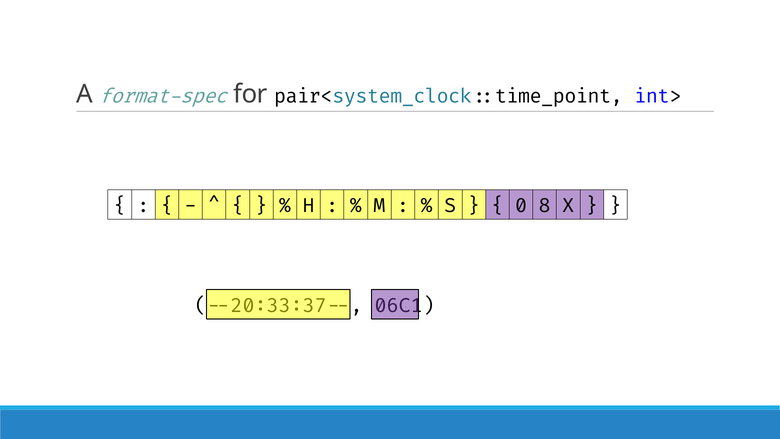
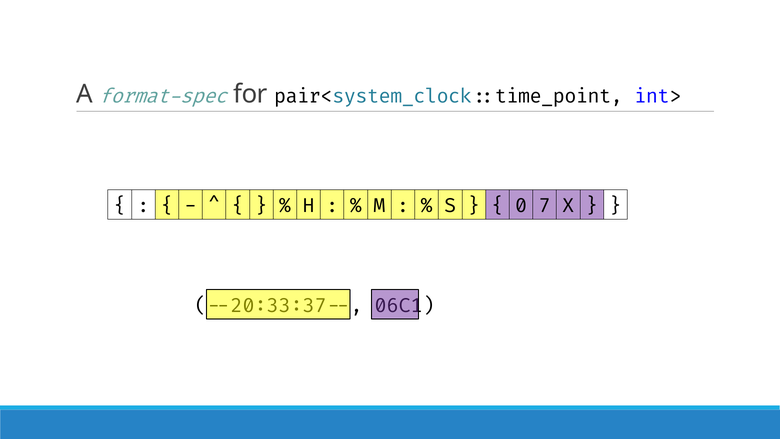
8: 8 -> 7
